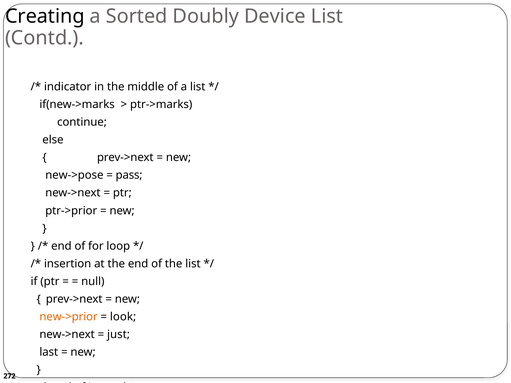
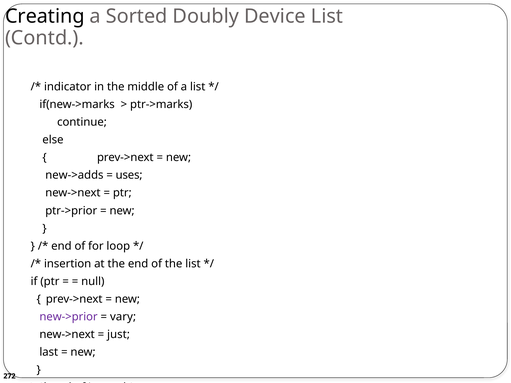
new->pose: new->pose -> new->adds
pass: pass -> uses
new->prior colour: orange -> purple
look: look -> vary
